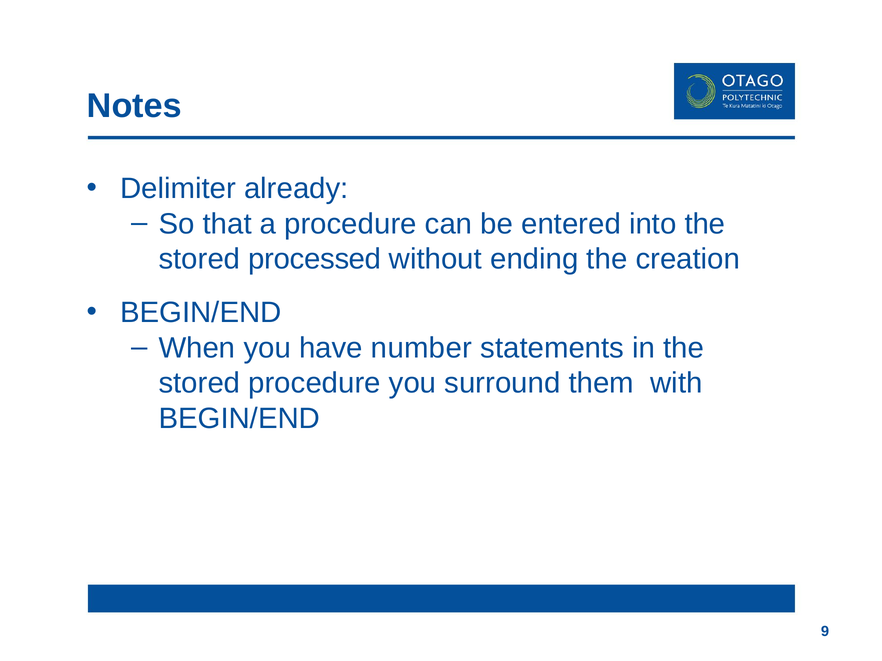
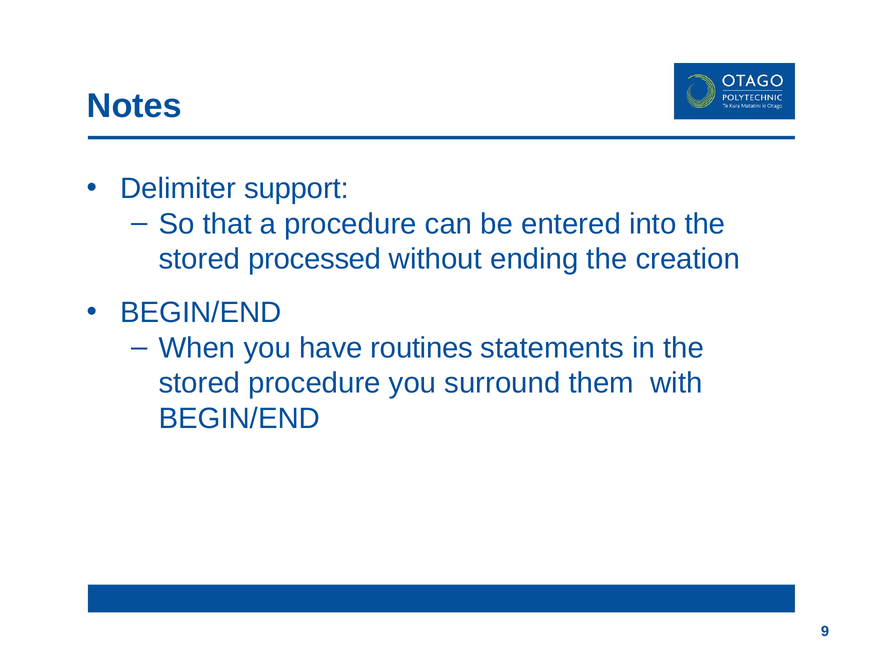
already: already -> support
number: number -> routines
